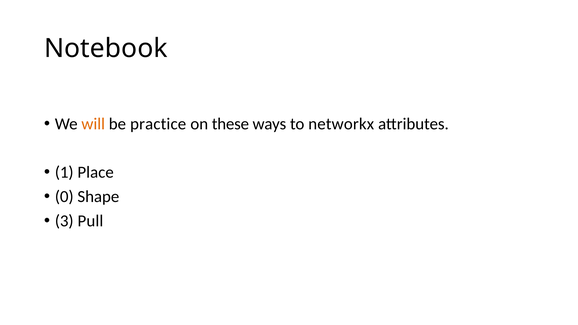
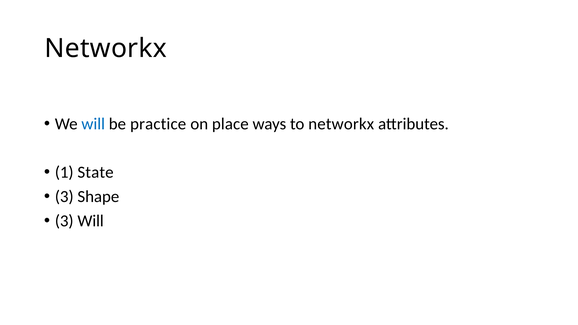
Notebook at (106, 49): Notebook -> Networkx
will at (93, 124) colour: orange -> blue
these: these -> place
Place: Place -> State
0 at (64, 197): 0 -> 3
3 Pull: Pull -> Will
